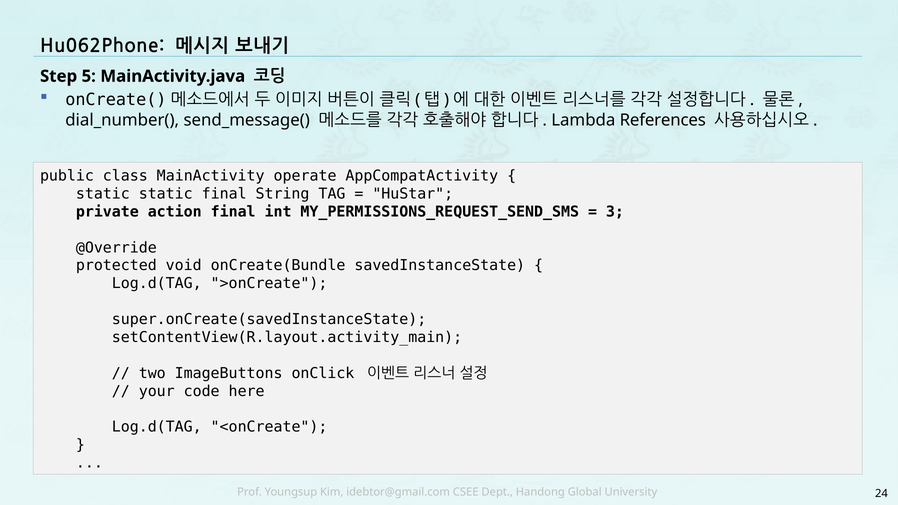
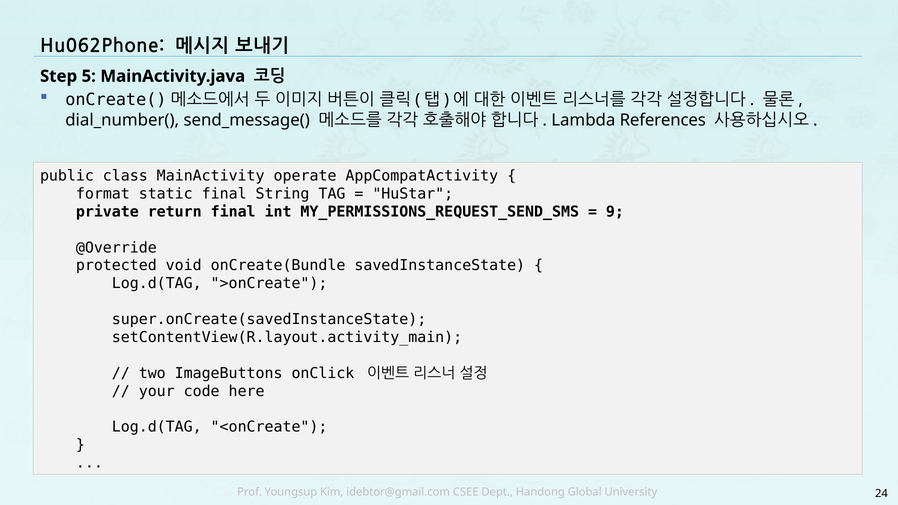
static at (103, 194): static -> format
action: action -> return
3: 3 -> 9
